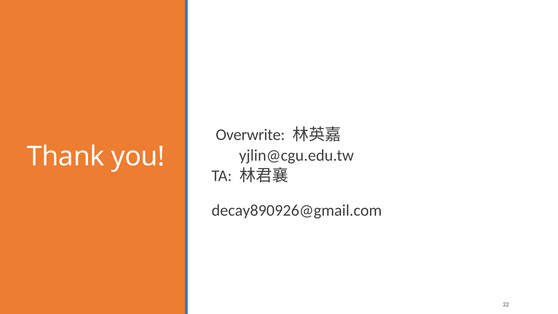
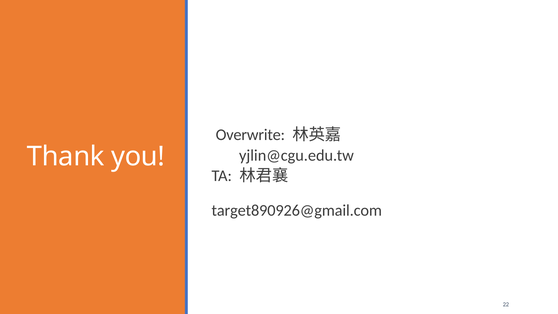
decay890926@gmail.com: decay890926@gmail.com -> target890926@gmail.com
